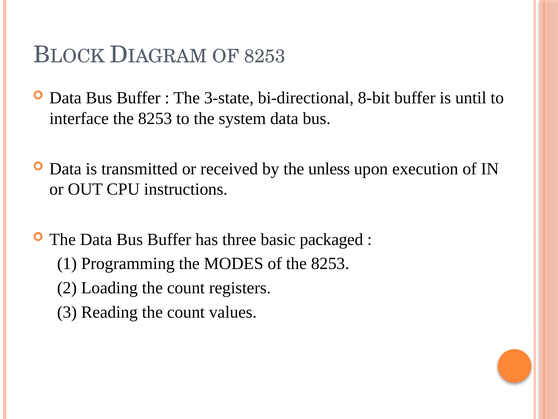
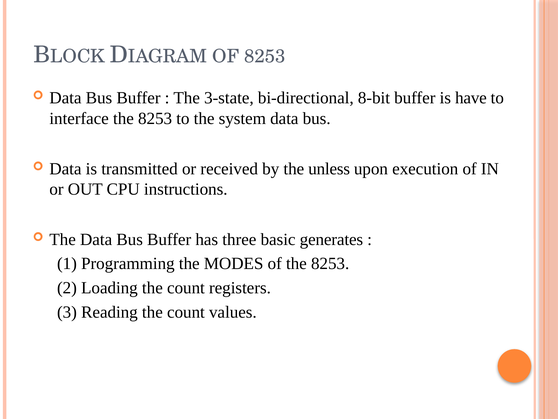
until: until -> have
packaged: packaged -> generates
